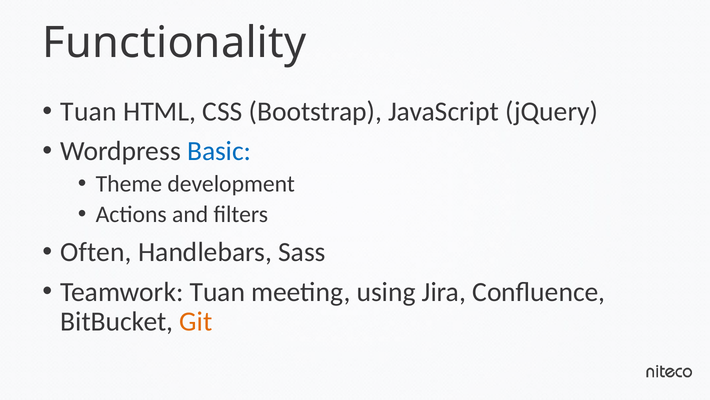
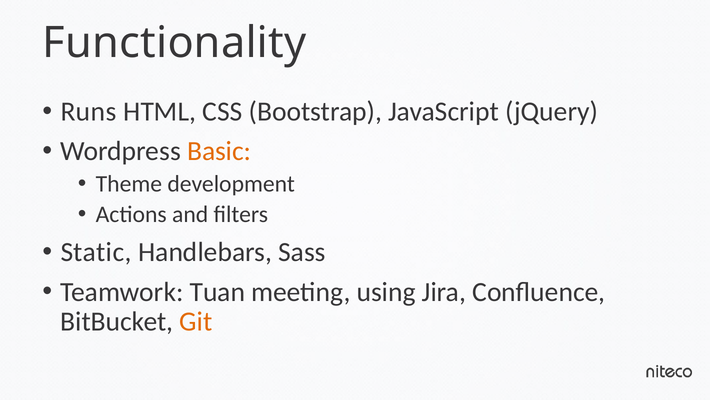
Tuan at (89, 111): Tuan -> Runs
Basic colour: blue -> orange
Often: Often -> Static
